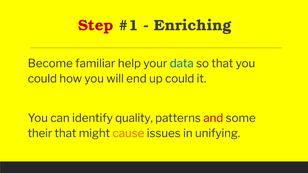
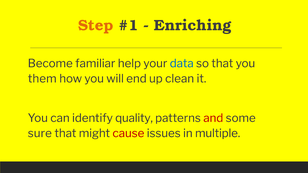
Step colour: red -> orange
could at (42, 79): could -> them
up could: could -> clean
their: their -> sure
cause colour: orange -> red
unifying: unifying -> multiple
